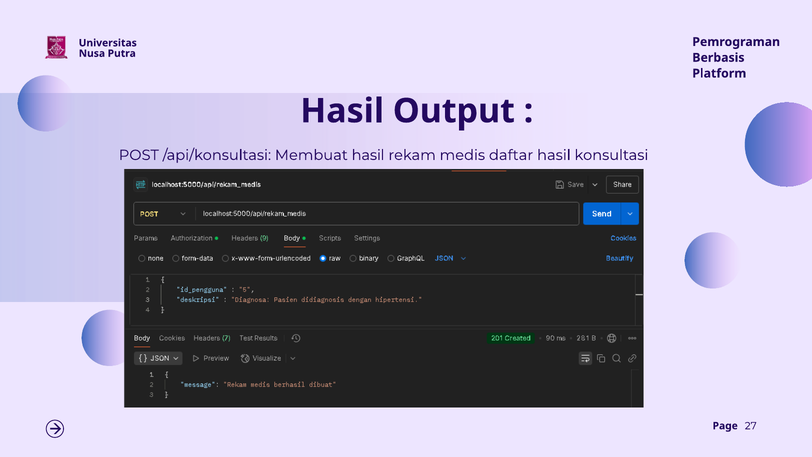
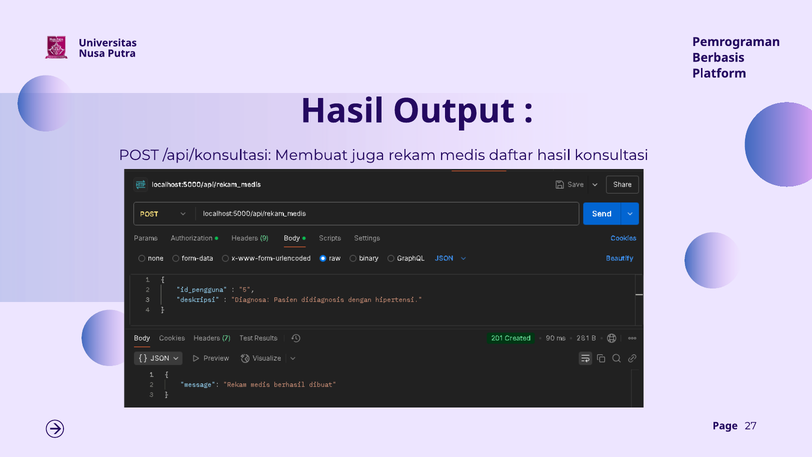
Membuat hasil: hasil -> juga
